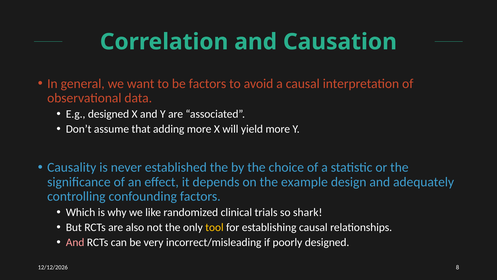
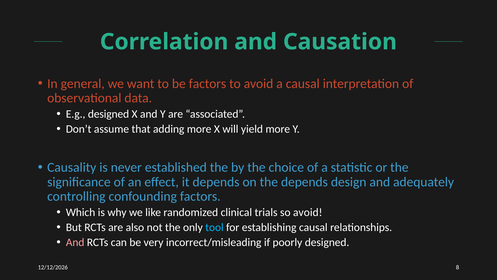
the example: example -> depends
so shark: shark -> avoid
tool colour: yellow -> light blue
